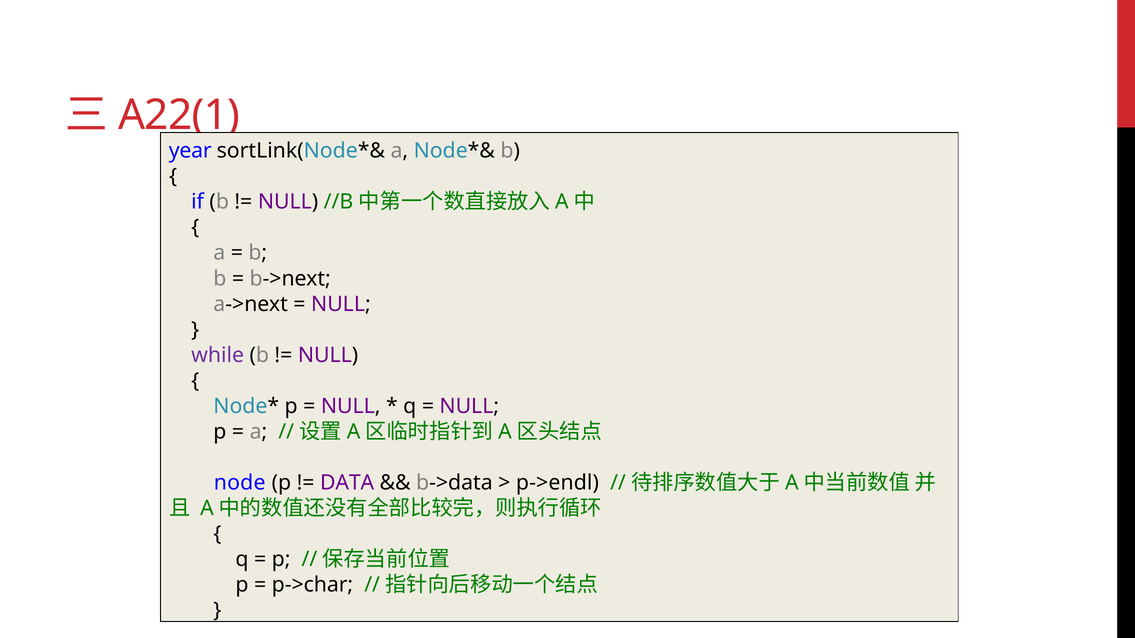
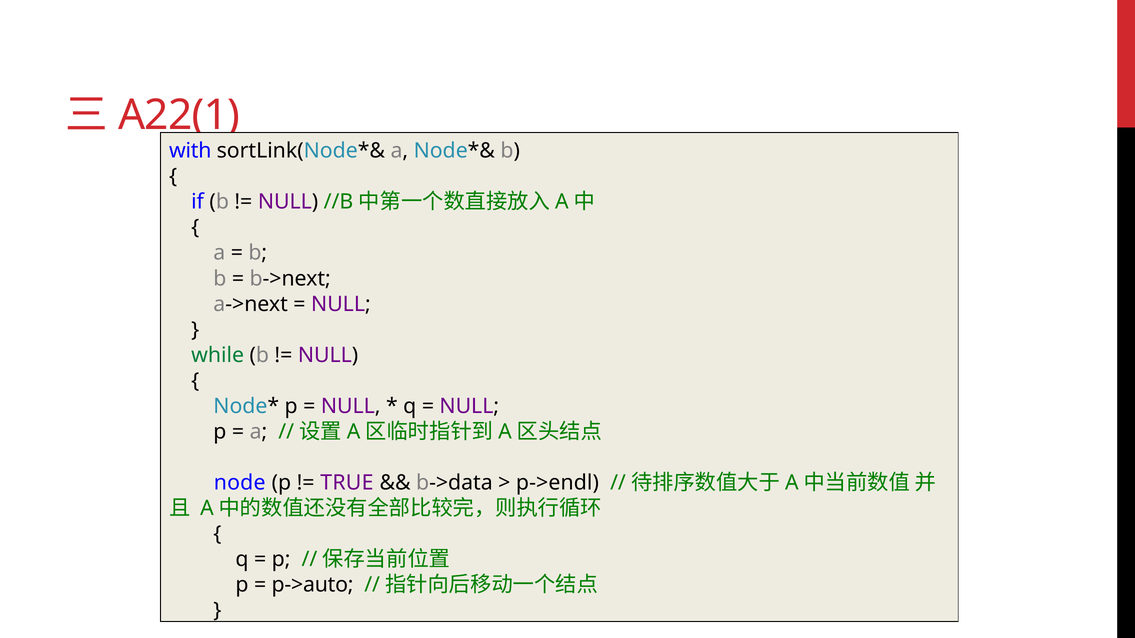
year: year -> with
while colour: purple -> green
DATA: DATA -> TRUE
p->char: p->char -> p->auto
